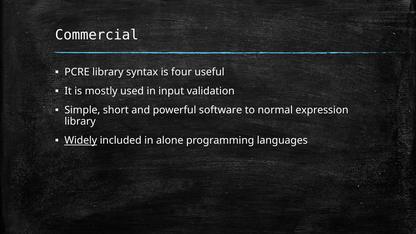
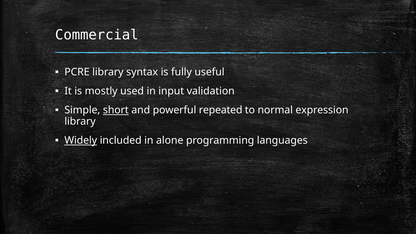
four: four -> fully
short underline: none -> present
software: software -> repeated
